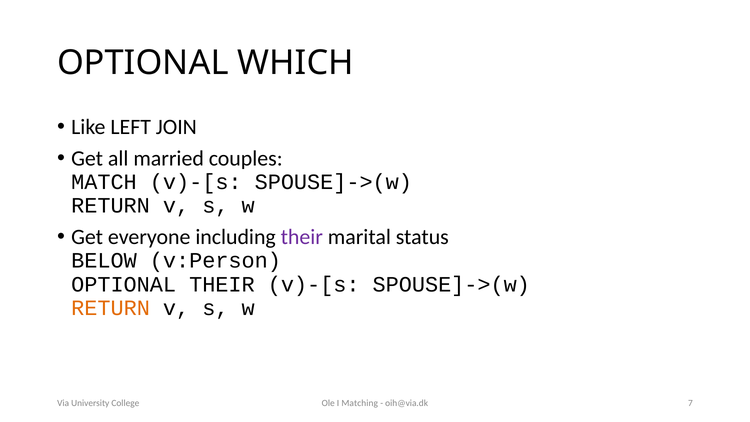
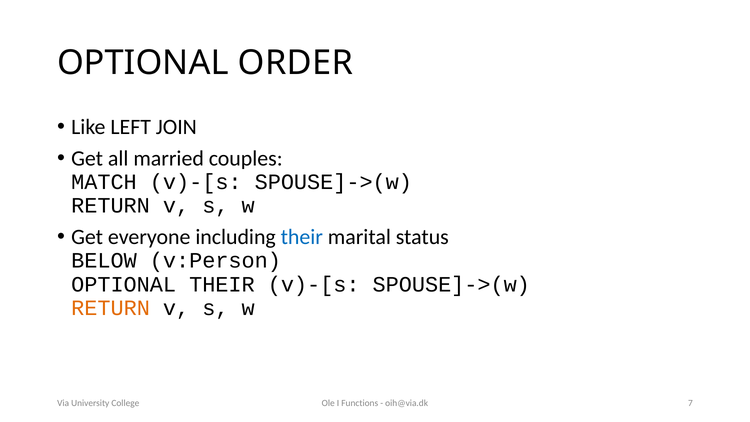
WHICH: WHICH -> ORDER
their at (302, 237) colour: purple -> blue
Matching: Matching -> Functions
